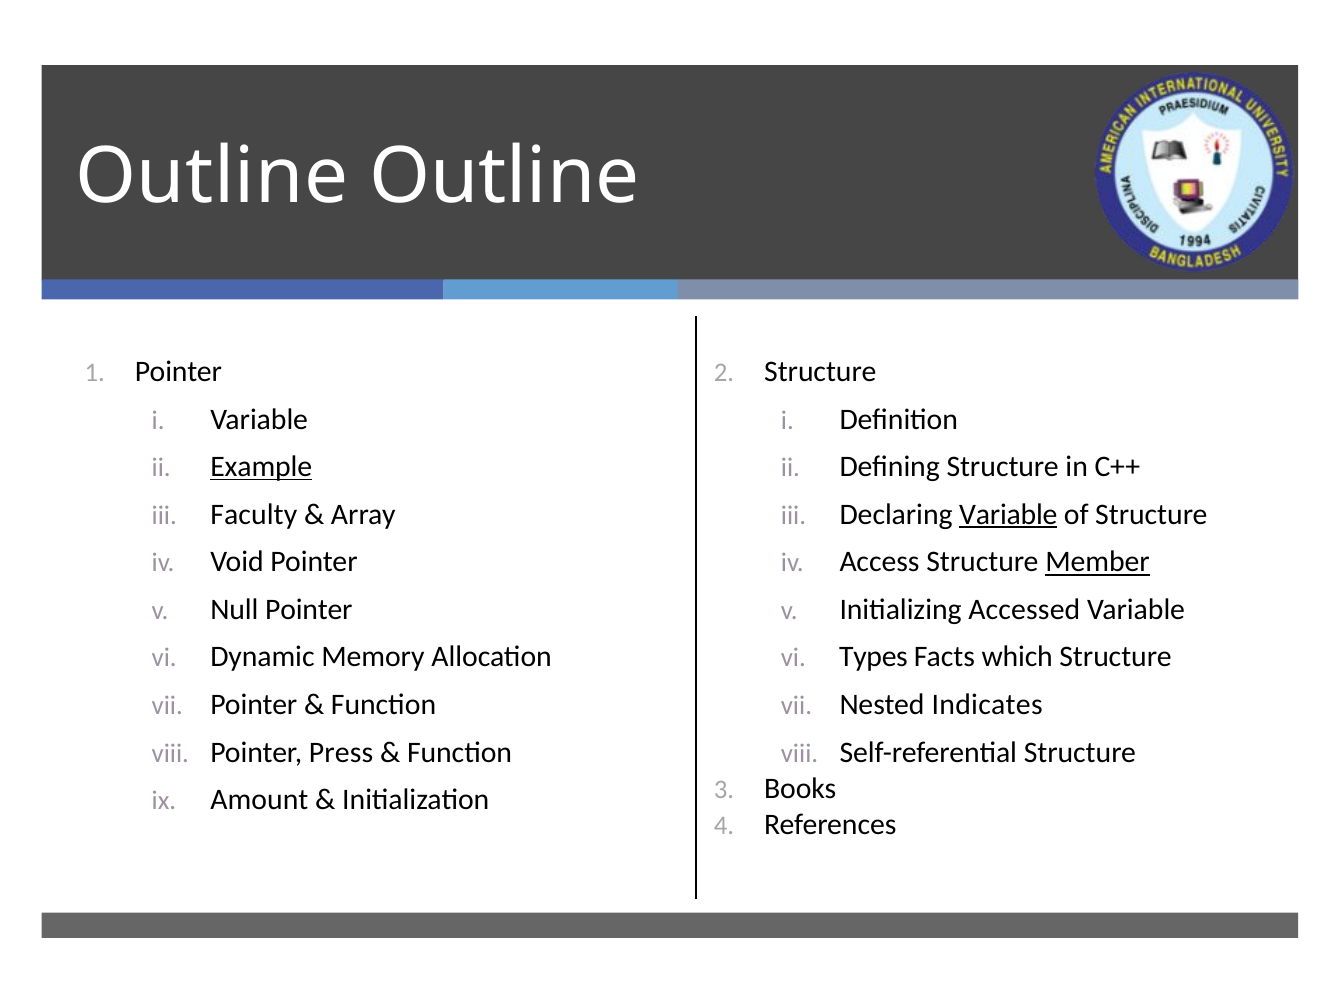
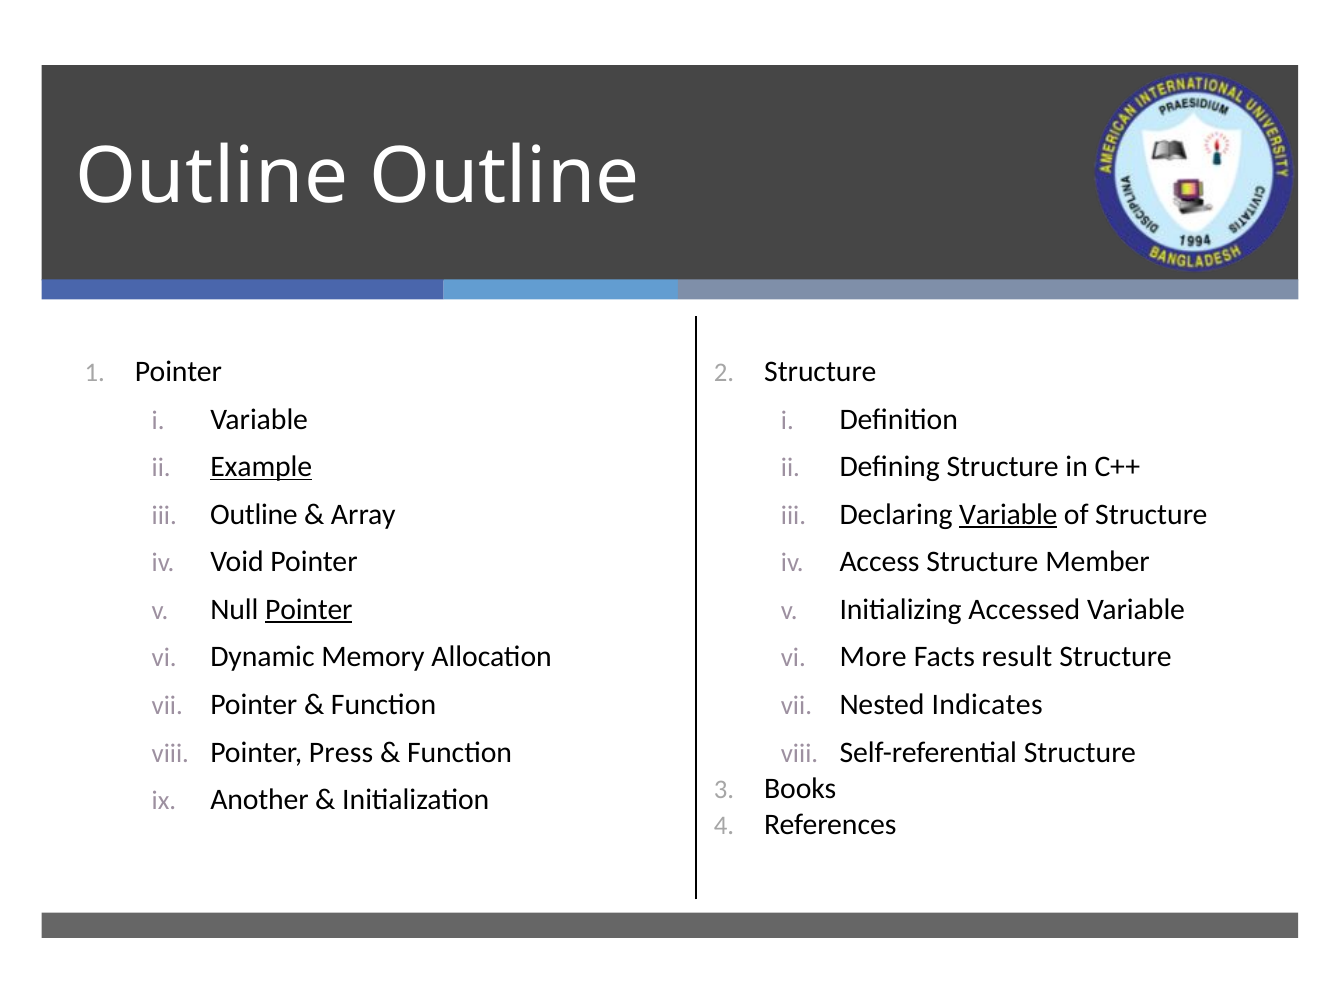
Faculty at (254, 514): Faculty -> Outline
Member underline: present -> none
Pointer at (309, 610) underline: none -> present
Types: Types -> More
which: which -> result
Amount: Amount -> Another
